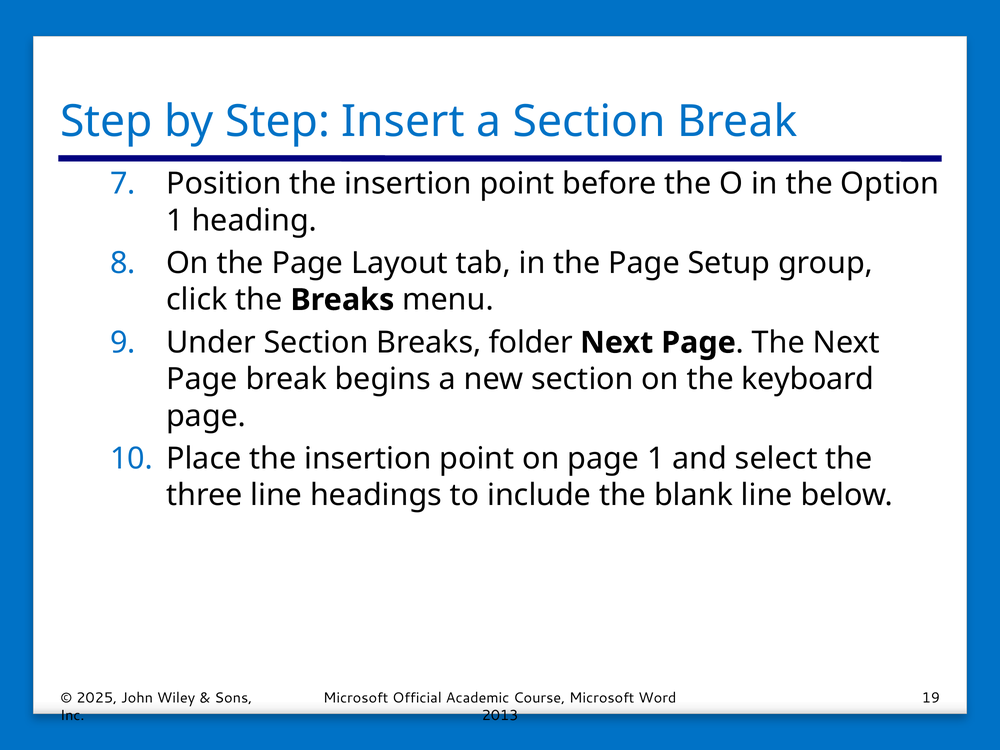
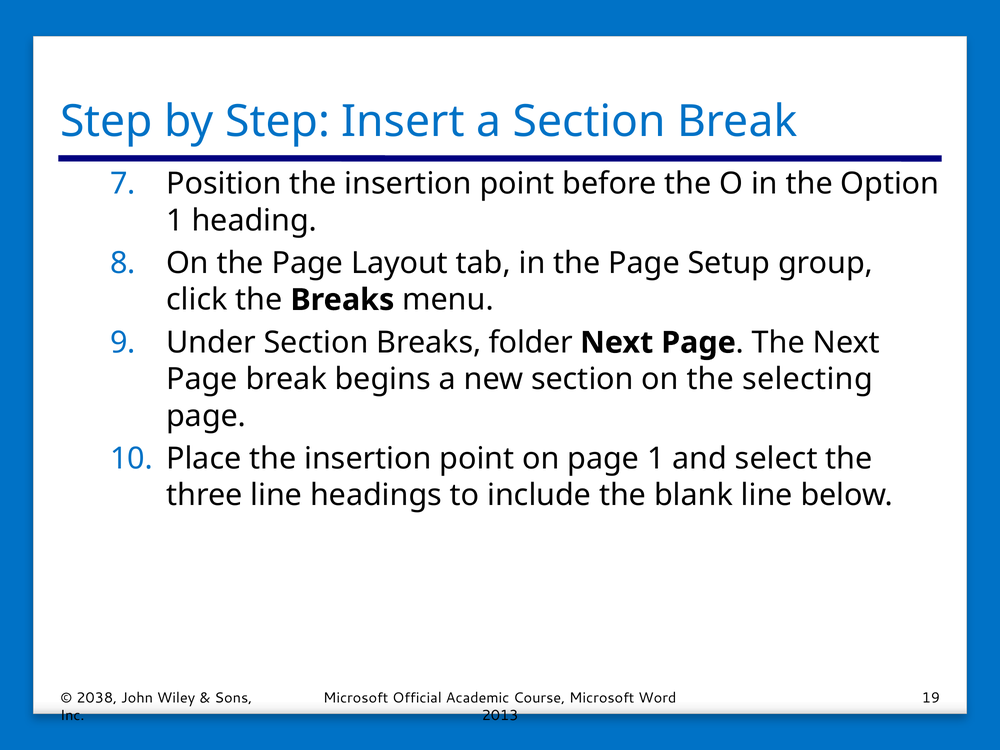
keyboard: keyboard -> selecting
2025: 2025 -> 2038
